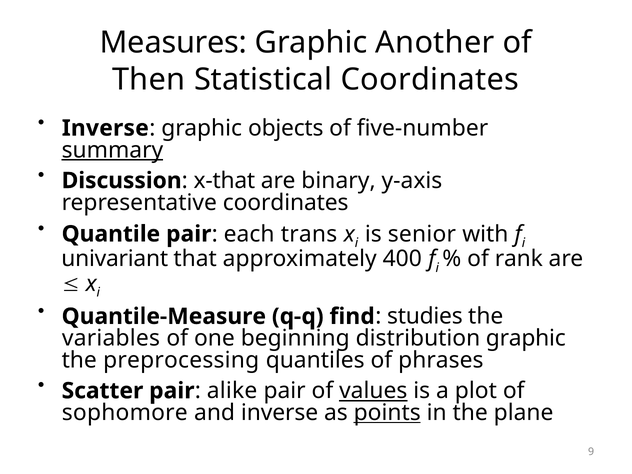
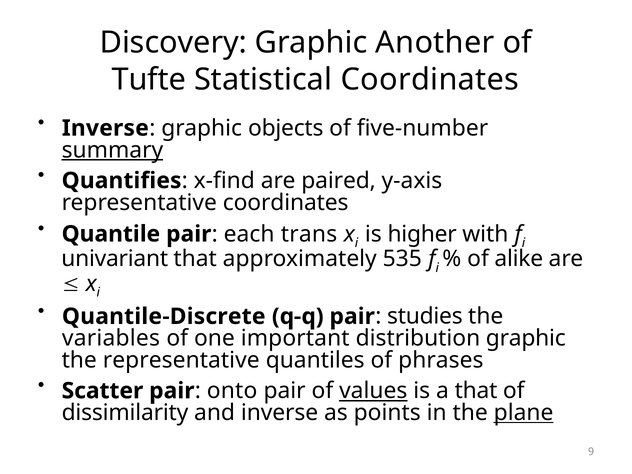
Measures: Measures -> Discovery
Then: Then -> Tufte
Discussion: Discussion -> Quantifies
x-that: x-that -> x-find
binary: binary -> paired
senior: senior -> higher
400: 400 -> 535
rank: rank -> alike
Quantile-Measure: Quantile-Measure -> Quantile-Discrete
q-q find: find -> pair
beginning: beginning -> important
the preprocessing: preprocessing -> representative
alike: alike -> onto
a plot: plot -> that
sophomore: sophomore -> dissimilarity
points underline: present -> none
plane underline: none -> present
